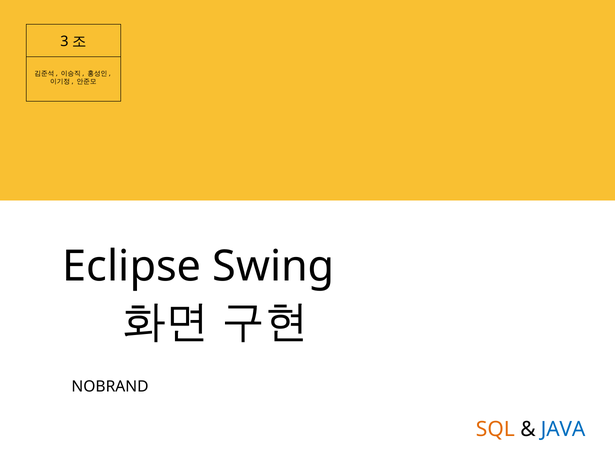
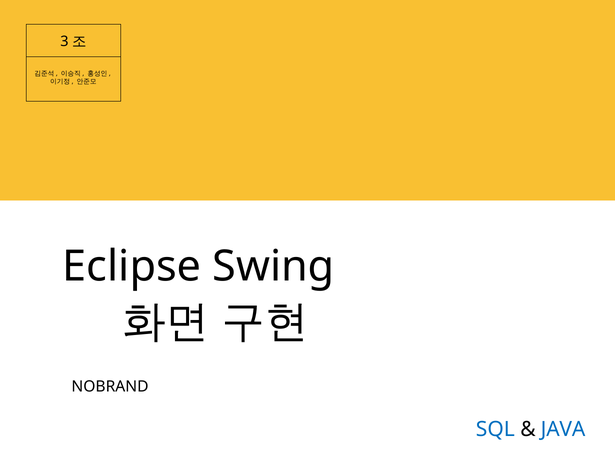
SQL colour: orange -> blue
